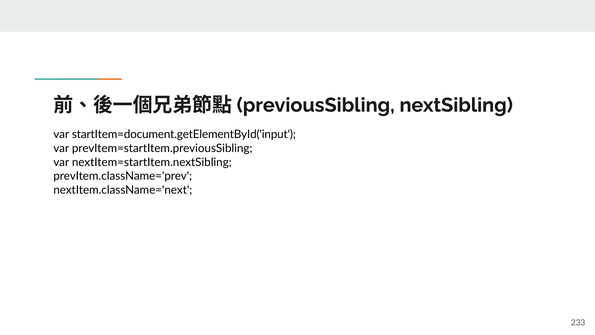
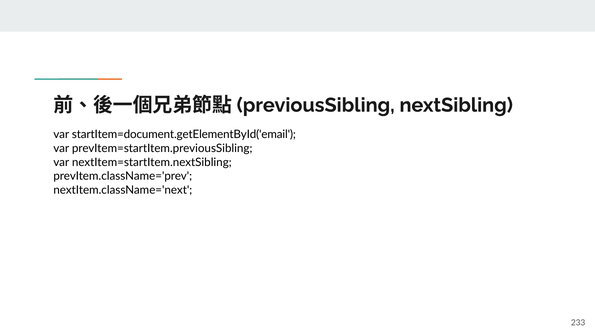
startItem=document.getElementById('input: startItem=document.getElementById('input -> startItem=document.getElementById('email
